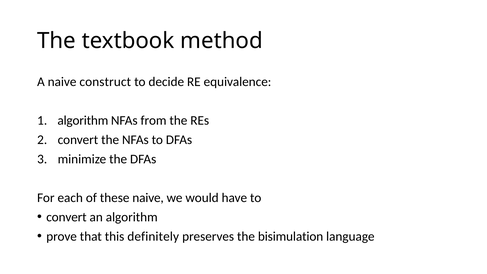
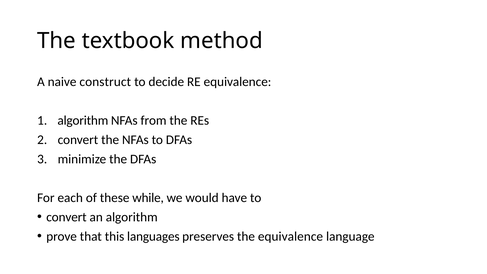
these naive: naive -> while
definitely: definitely -> languages
the bisimulation: bisimulation -> equivalence
